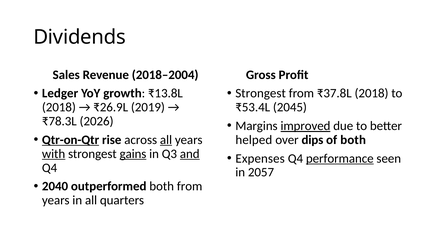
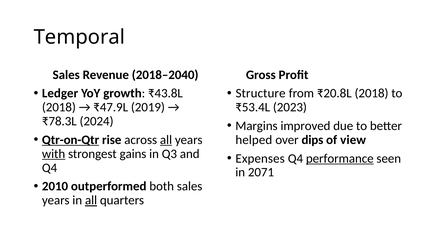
Dividends: Dividends -> Temporal
2018–2004: 2018–2004 -> 2018–2040
₹13.8L: ₹13.8L -> ₹43.8L
Strongest at (261, 93): Strongest -> Structure
₹37.8L: ₹37.8L -> ₹20.8L
₹26.9L: ₹26.9L -> ₹47.9L
2045: 2045 -> 2023
2026: 2026 -> 2024
improved underline: present -> none
of both: both -> view
gains underline: present -> none
and underline: present -> none
2057: 2057 -> 2071
2040: 2040 -> 2010
both from: from -> sales
all at (91, 200) underline: none -> present
